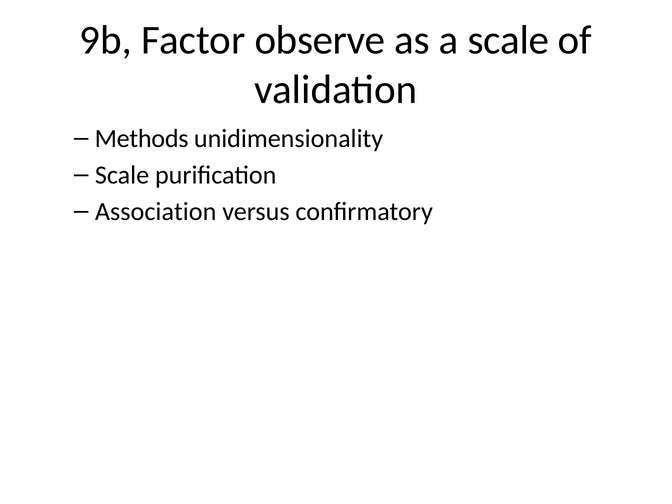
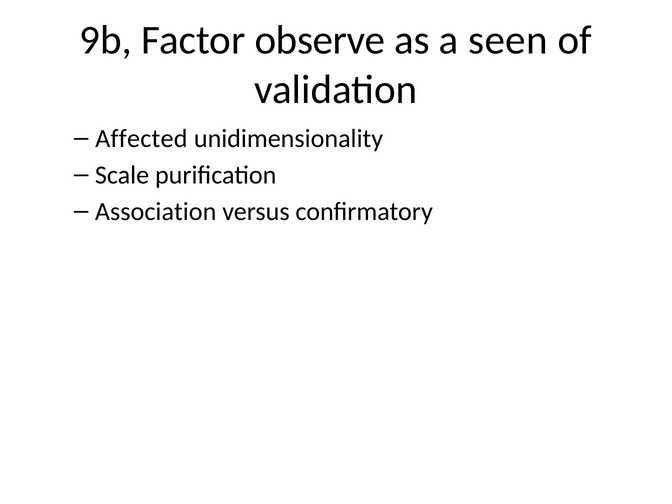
a scale: scale -> seen
Methods: Methods -> Affected
